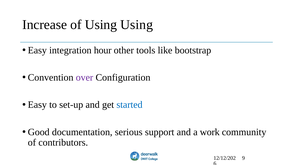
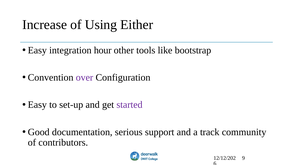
Using Using: Using -> Either
started colour: blue -> purple
work: work -> track
